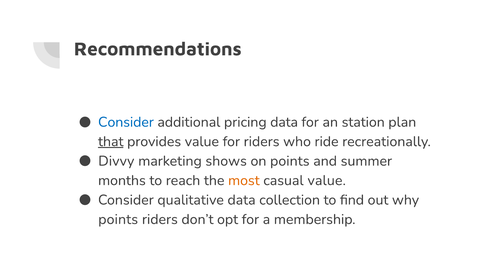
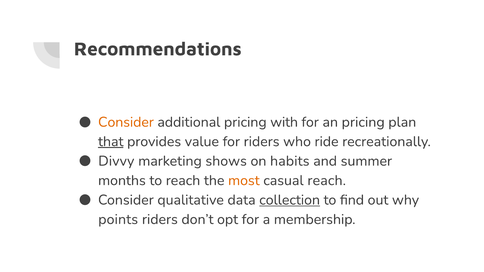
Consider at (126, 122) colour: blue -> orange
pricing data: data -> with
an station: station -> pricing
on points: points -> habits
casual value: value -> reach
collection underline: none -> present
